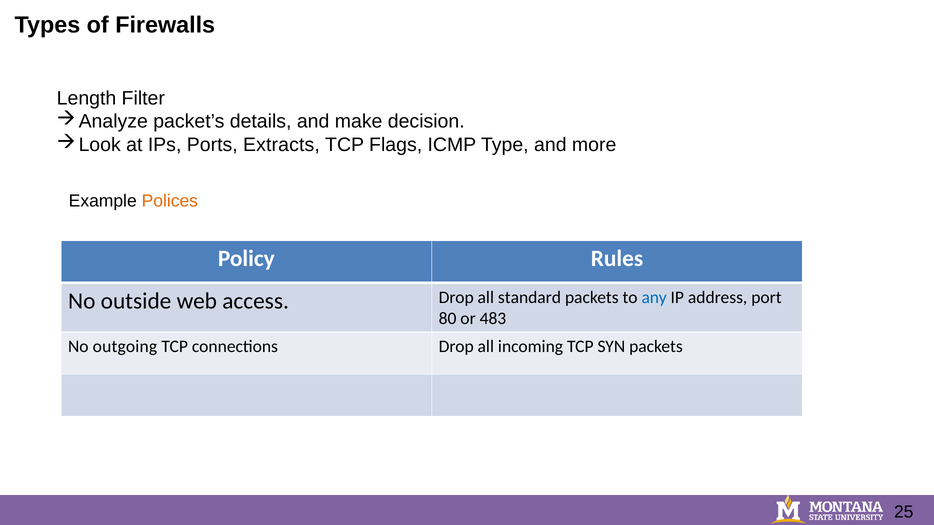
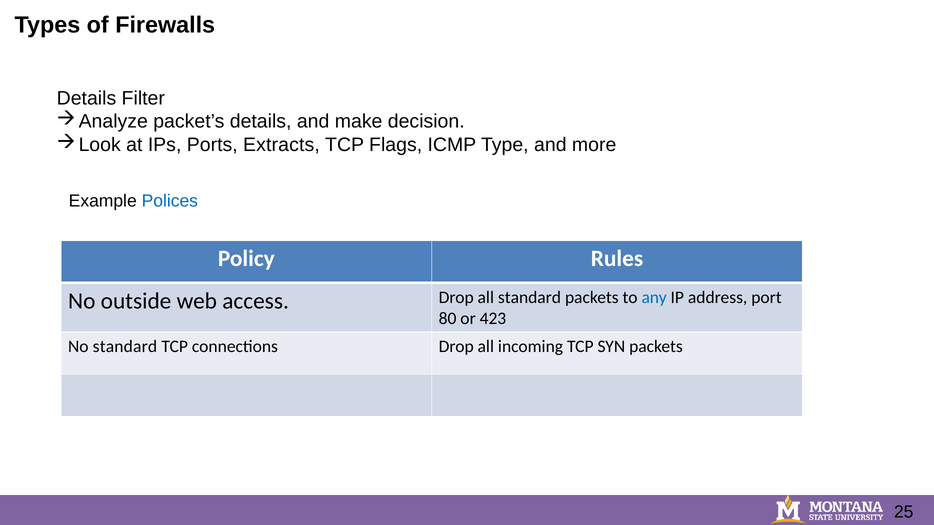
Length at (86, 98): Length -> Details
Polices colour: orange -> blue
483: 483 -> 423
No outgoing: outgoing -> standard
